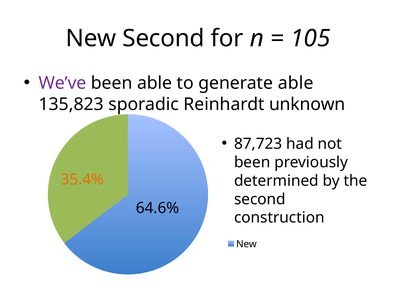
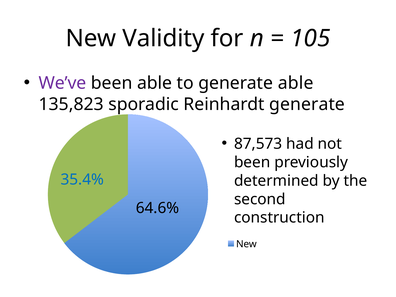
New Second: Second -> Validity
unknown at (307, 104): unknown -> generate
87,723: 87,723 -> 87,573
35.4% colour: orange -> blue
